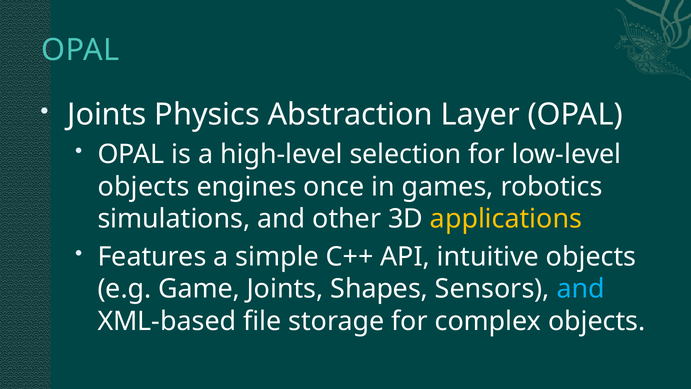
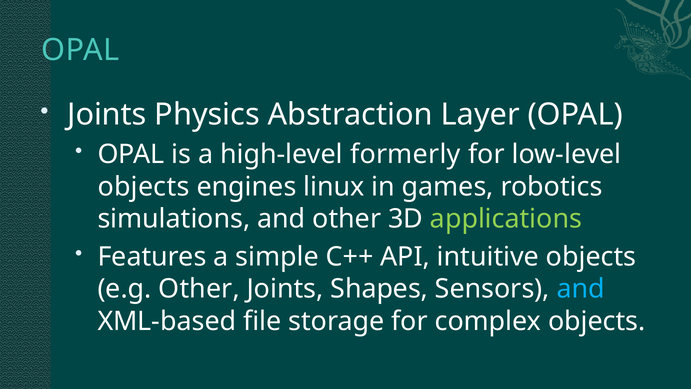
selection: selection -> formerly
once: once -> linux
applications colour: yellow -> light green
e.g Game: Game -> Other
